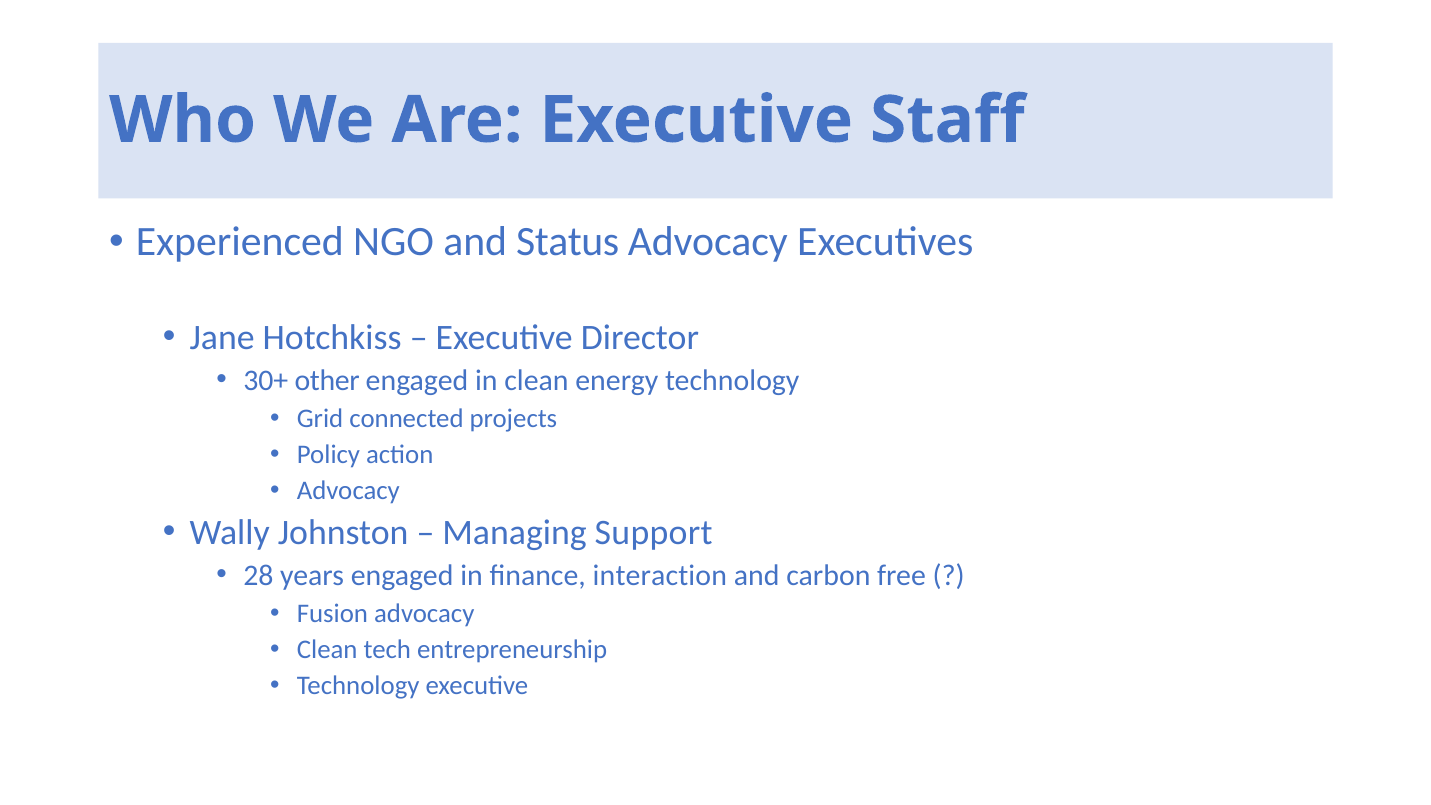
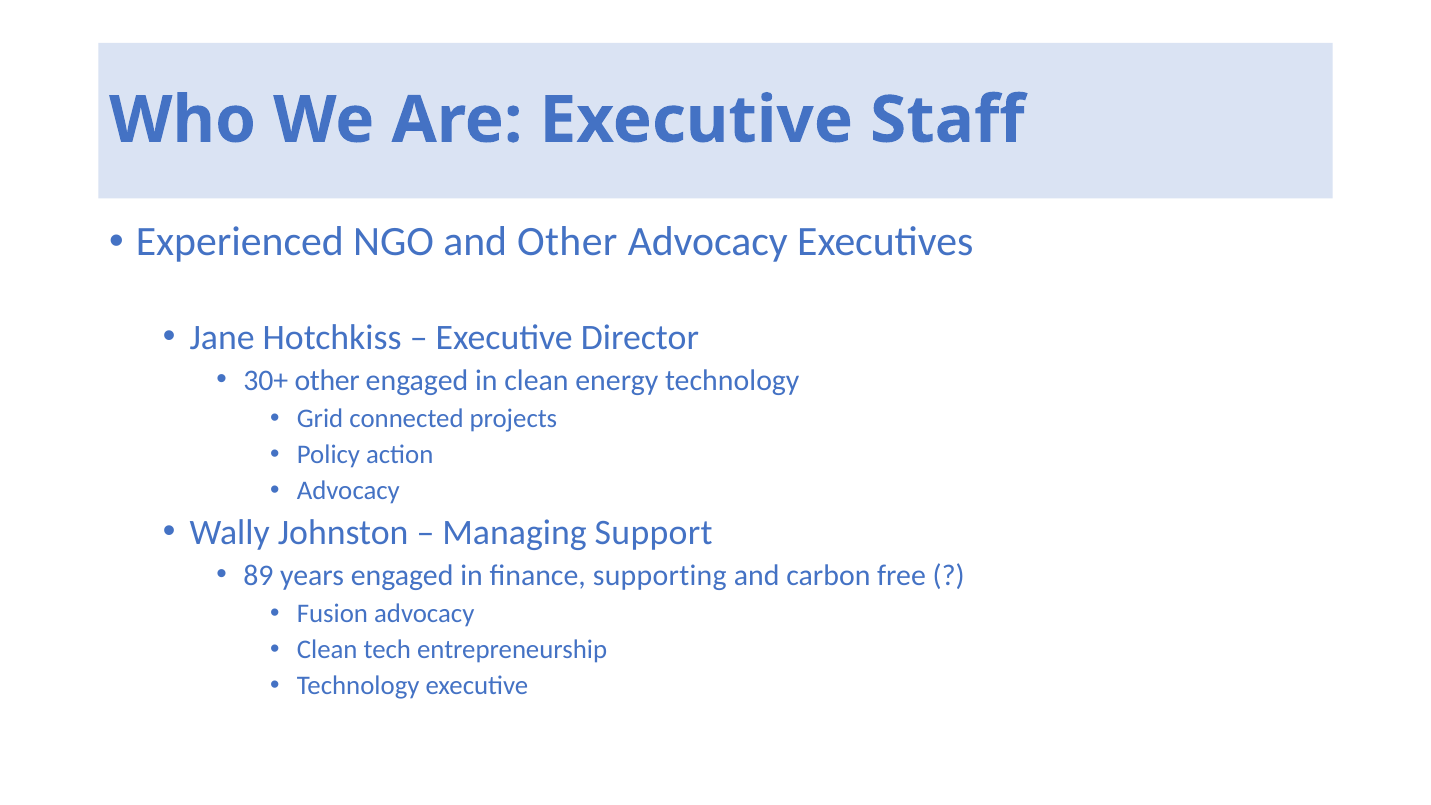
and Status: Status -> Other
28: 28 -> 89
interaction: interaction -> supporting
